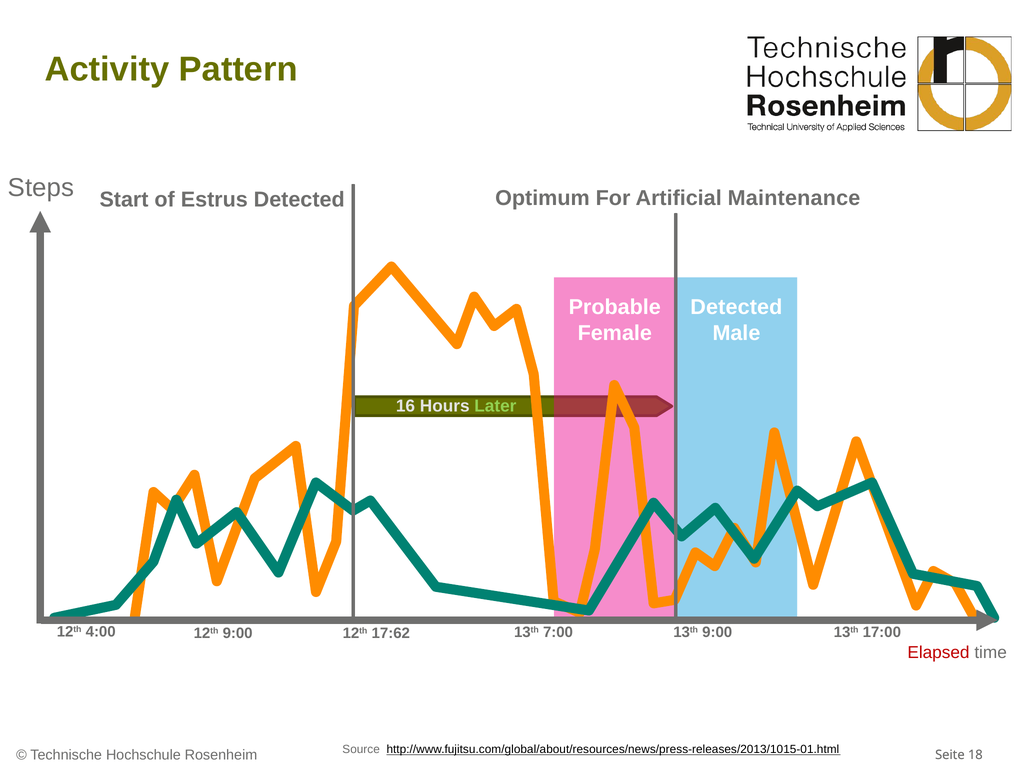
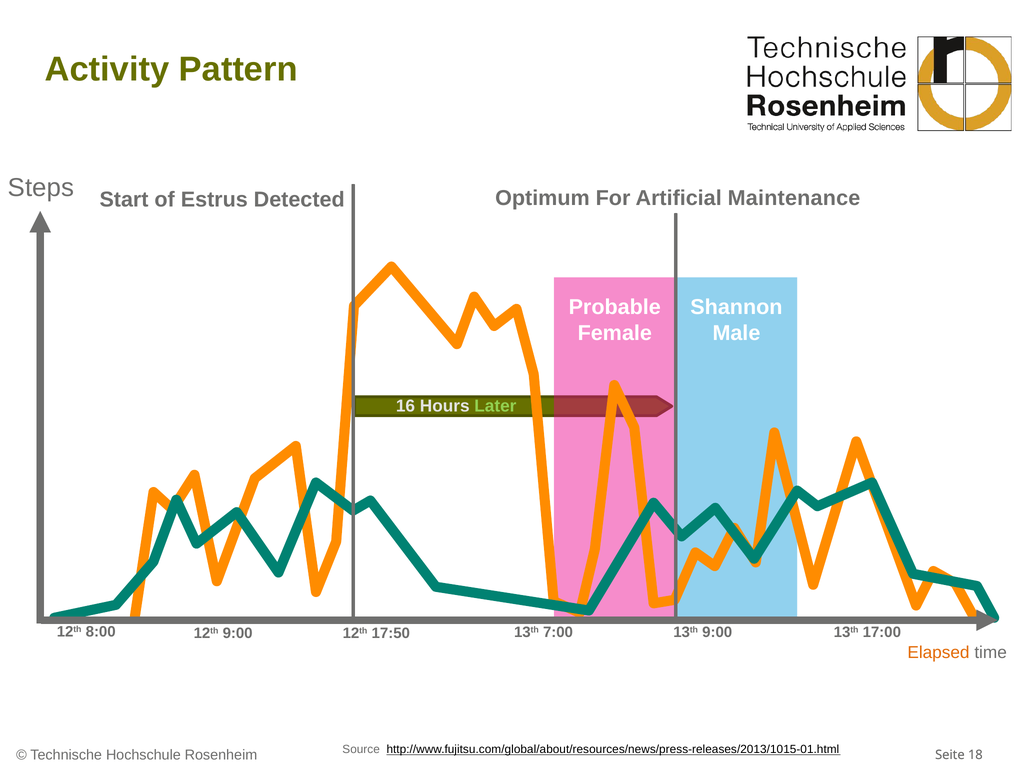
Detected at (736, 307): Detected -> Shannon
4:00: 4:00 -> 8:00
17:62: 17:62 -> 17:50
Elapsed colour: red -> orange
